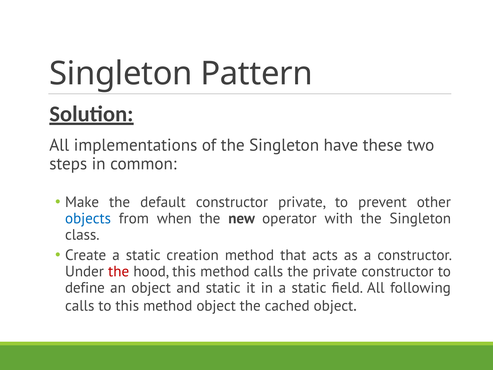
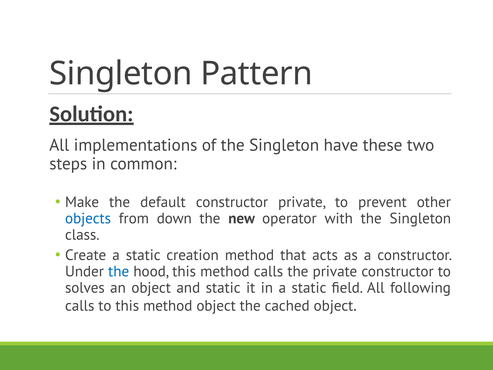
when: when -> down
the at (119, 271) colour: red -> blue
define: define -> solves
